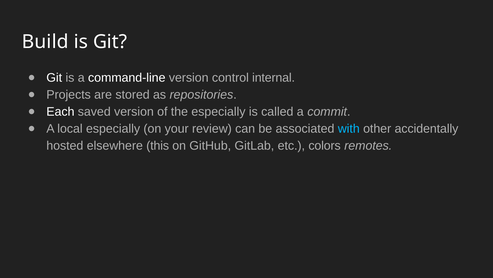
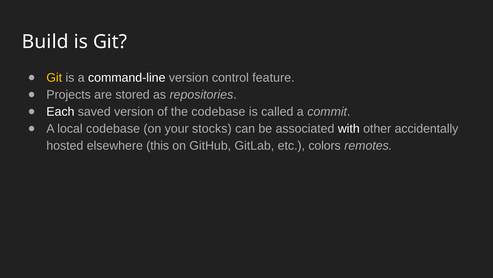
Git at (54, 78) colour: white -> yellow
internal: internal -> feature
the especially: especially -> codebase
local especially: especially -> codebase
review: review -> stocks
with colour: light blue -> white
